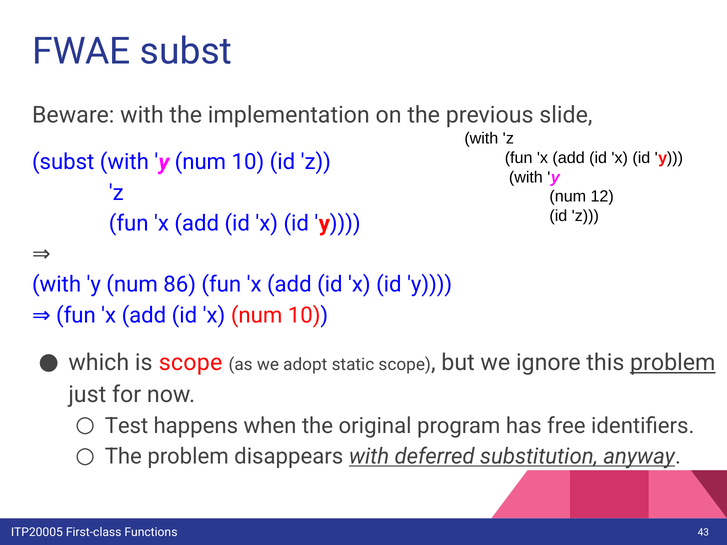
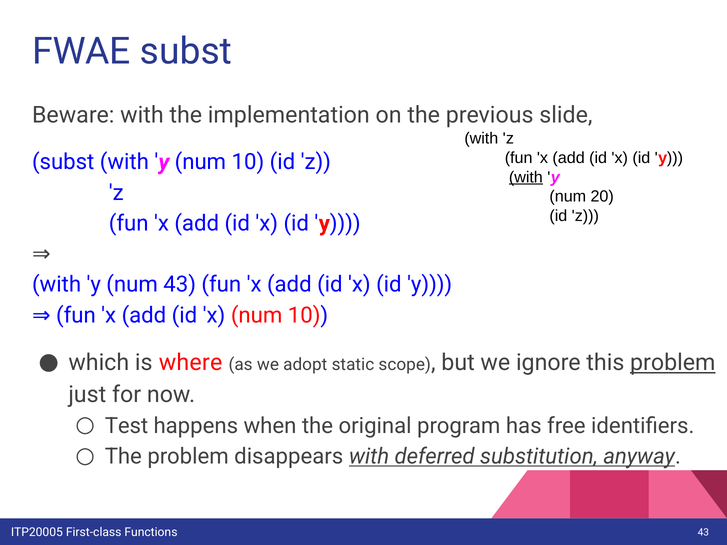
with at (526, 177) underline: none -> present
12: 12 -> 20
num 86: 86 -> 43
is scope: scope -> where
